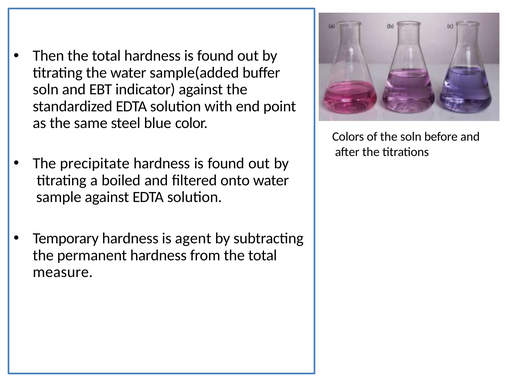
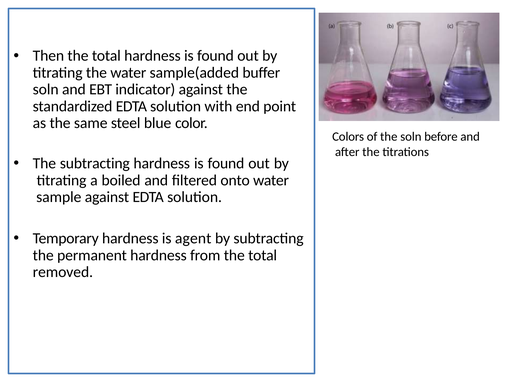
The precipitate: precipitate -> subtracting
measure: measure -> removed
